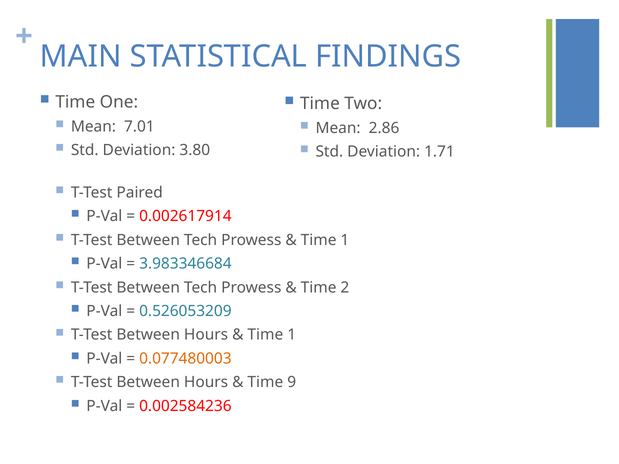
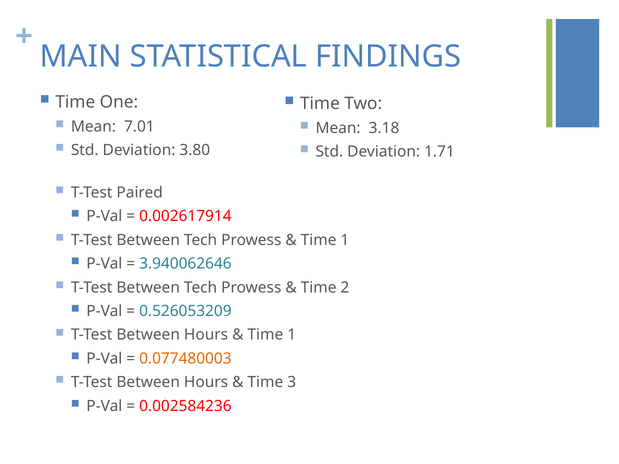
2.86: 2.86 -> 3.18
3.983346684: 3.983346684 -> 3.940062646
9: 9 -> 3
